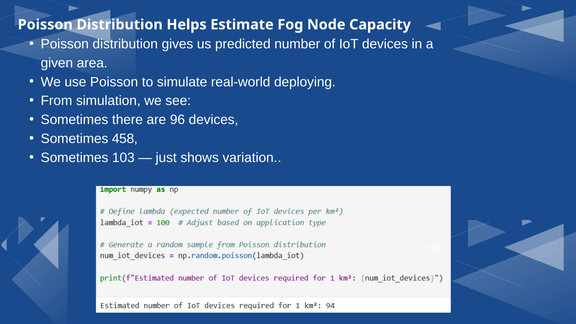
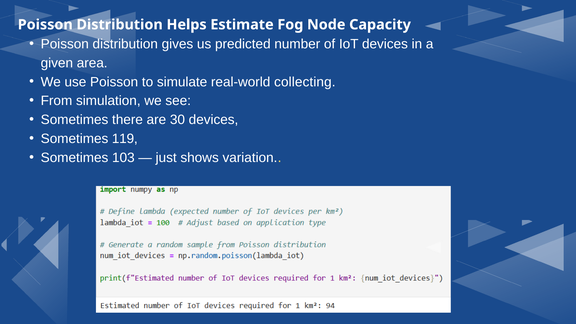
deploying: deploying -> collecting
96: 96 -> 30
458: 458 -> 119
